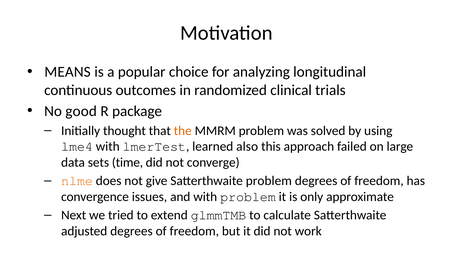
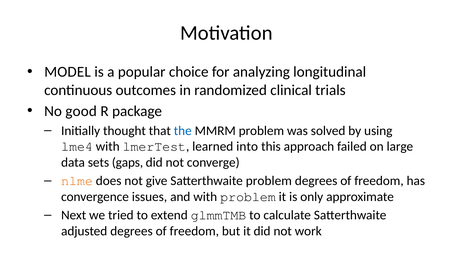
MEANS: MEANS -> MODEL
the colour: orange -> blue
also: also -> into
time: time -> gaps
